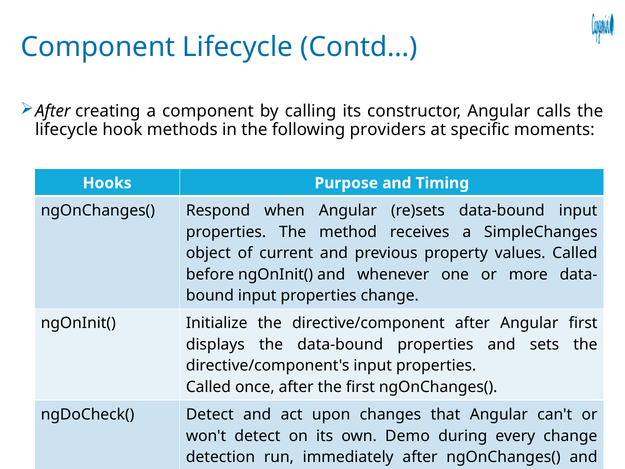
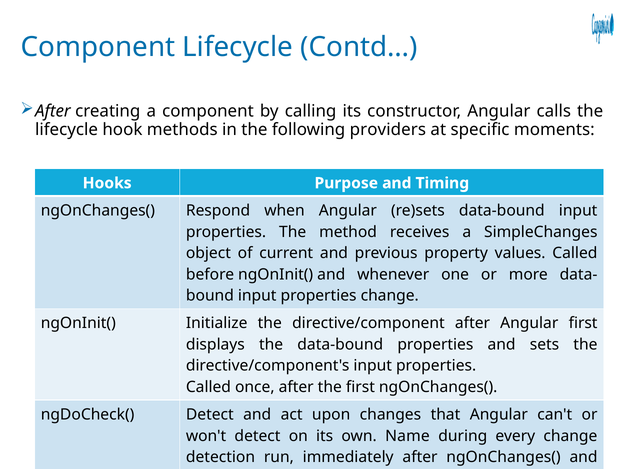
Demo: Demo -> Name
